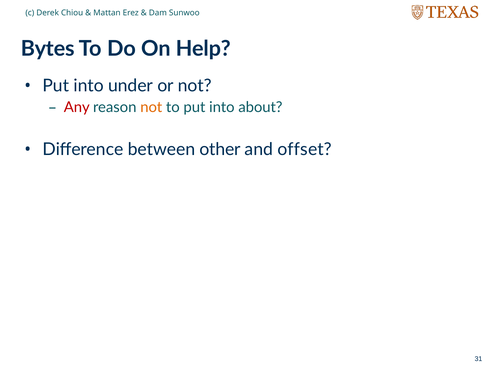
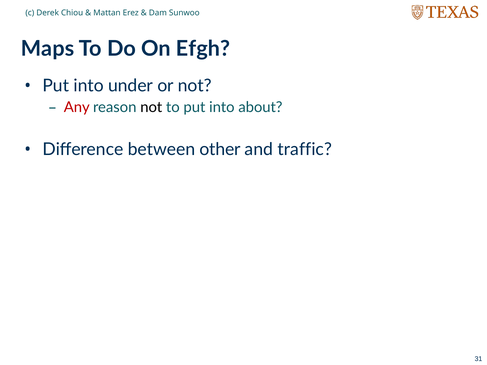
Bytes: Bytes -> Maps
Help: Help -> Efgh
not at (151, 107) colour: orange -> black
offset: offset -> traffic
